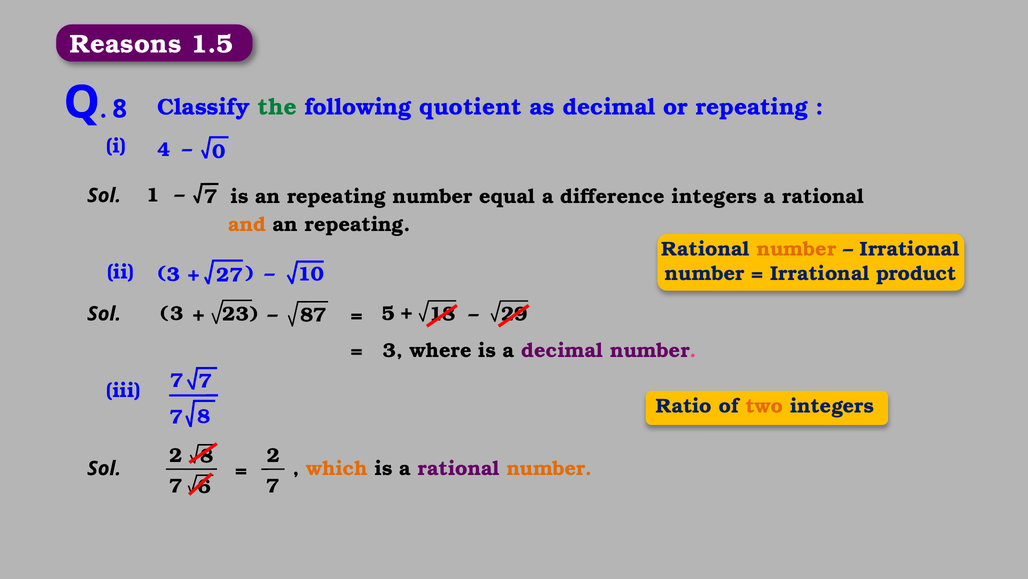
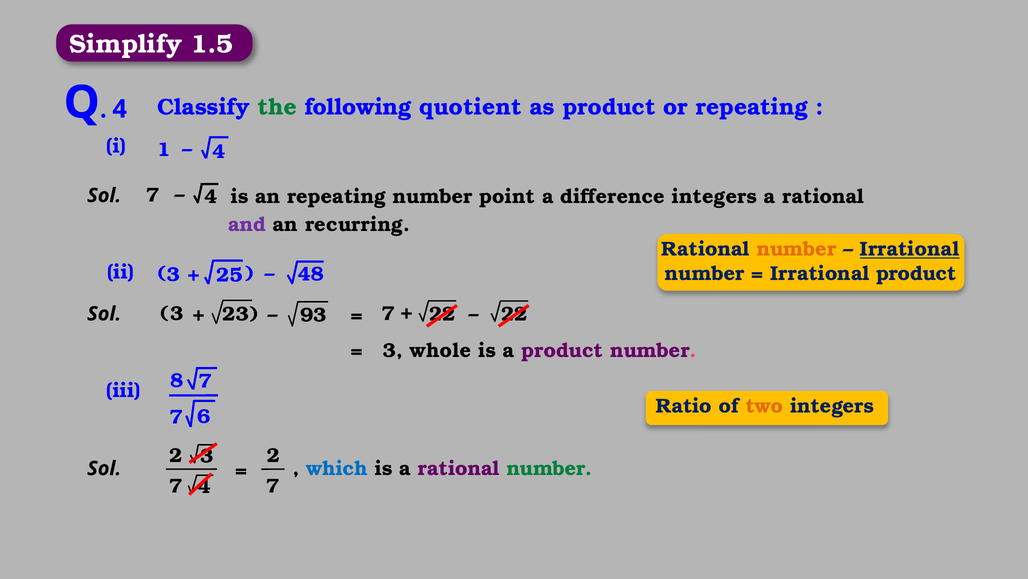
Reasons: Reasons -> Simplify
8 at (120, 109): 8 -> 4
as decimal: decimal -> product
4: 4 -> 1
0 at (219, 151): 0 -> 4
Sol 1: 1 -> 7
7 at (211, 197): 7 -> 4
equal: equal -> point
and colour: orange -> purple
repeating at (358, 224): repeating -> recurring
Irrational at (910, 249) underline: none -> present
10: 10 -> 48
27: 27 -> 25
87: 87 -> 93
5 at (388, 314): 5 -> 7
18 at (442, 314): 18 -> 22
29 at (514, 314): 29 -> 22
where: where -> whole
a decimal: decimal -> product
iii 7: 7 -> 8
7 8: 8 -> 6
2 8: 8 -> 3
which colour: orange -> blue
number at (549, 468) colour: orange -> green
7 6: 6 -> 4
